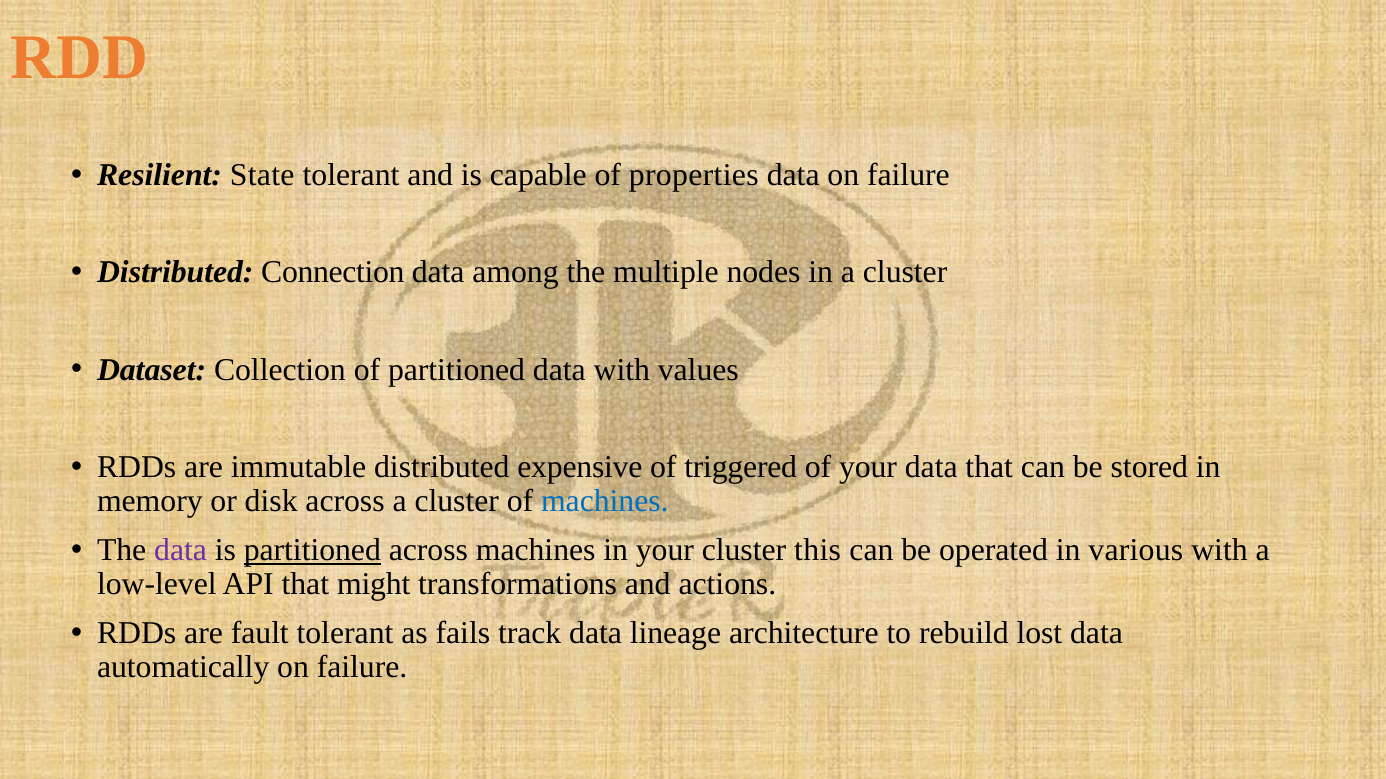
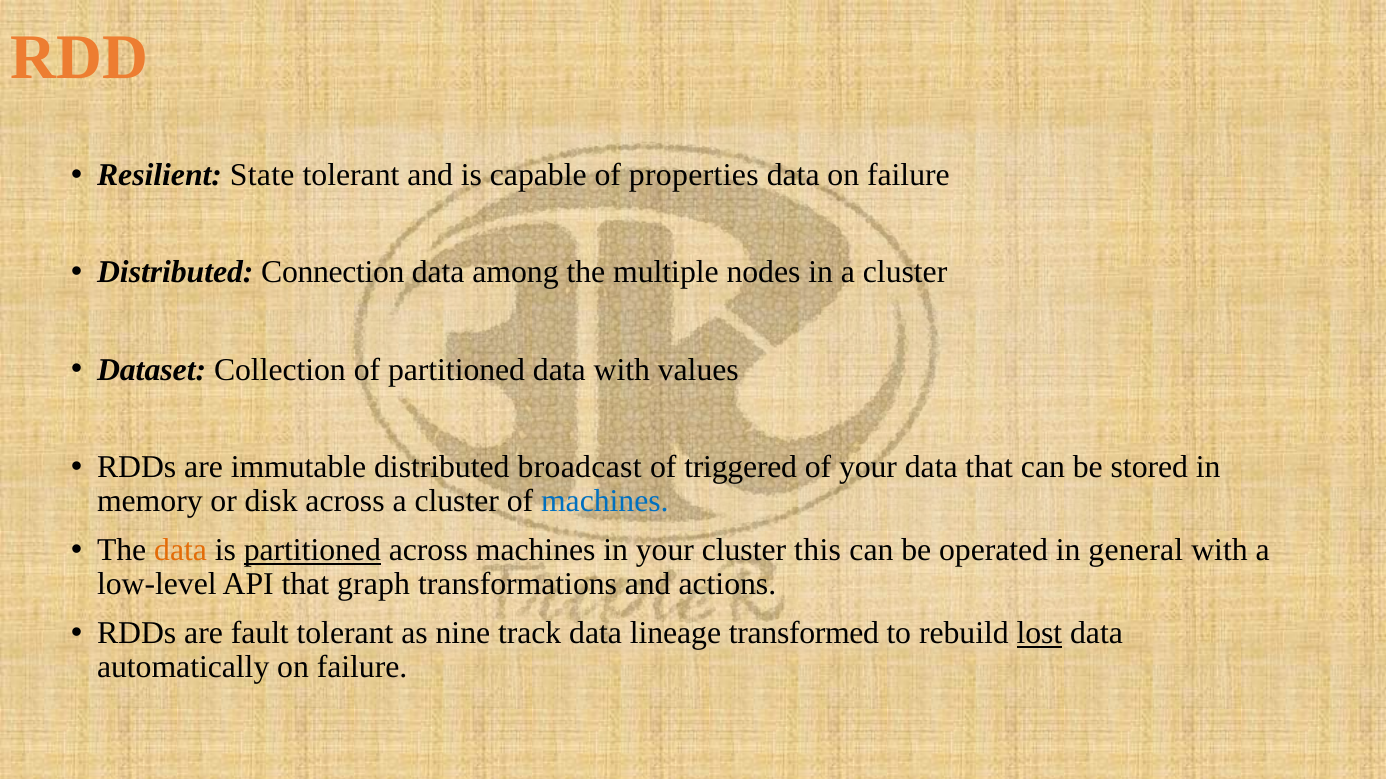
expensive: expensive -> broadcast
data at (181, 551) colour: purple -> orange
various: various -> general
might: might -> graph
fails: fails -> nine
architecture: architecture -> transformed
lost underline: none -> present
